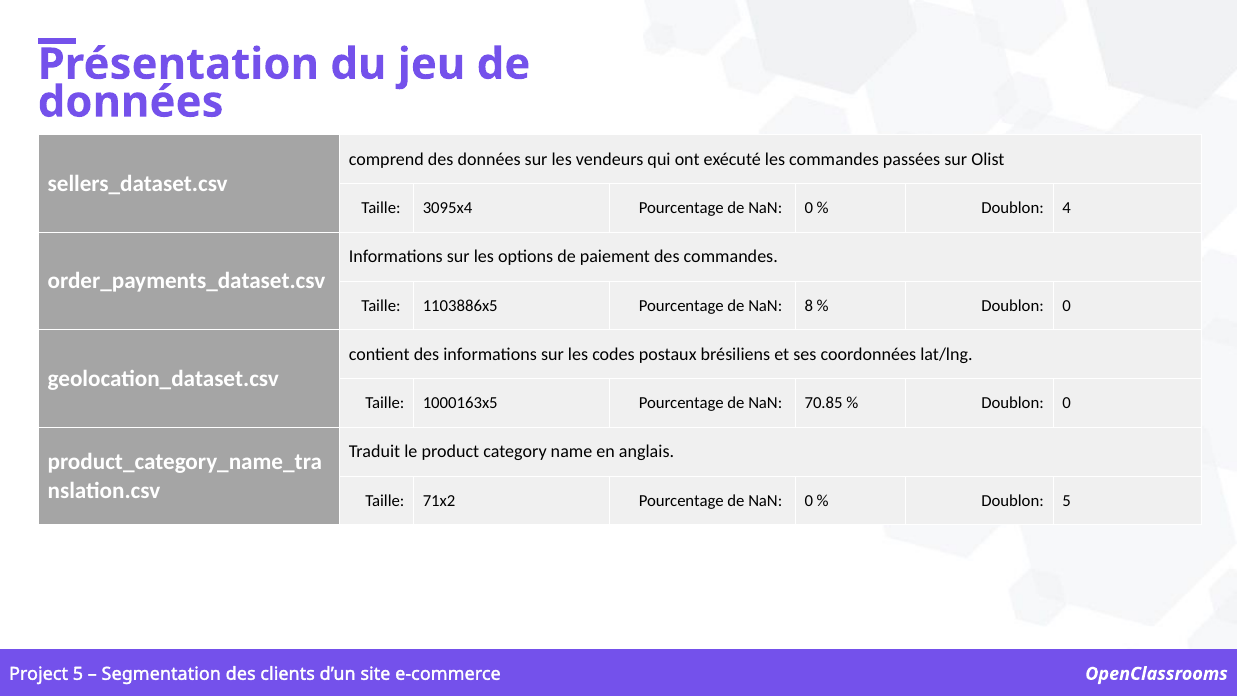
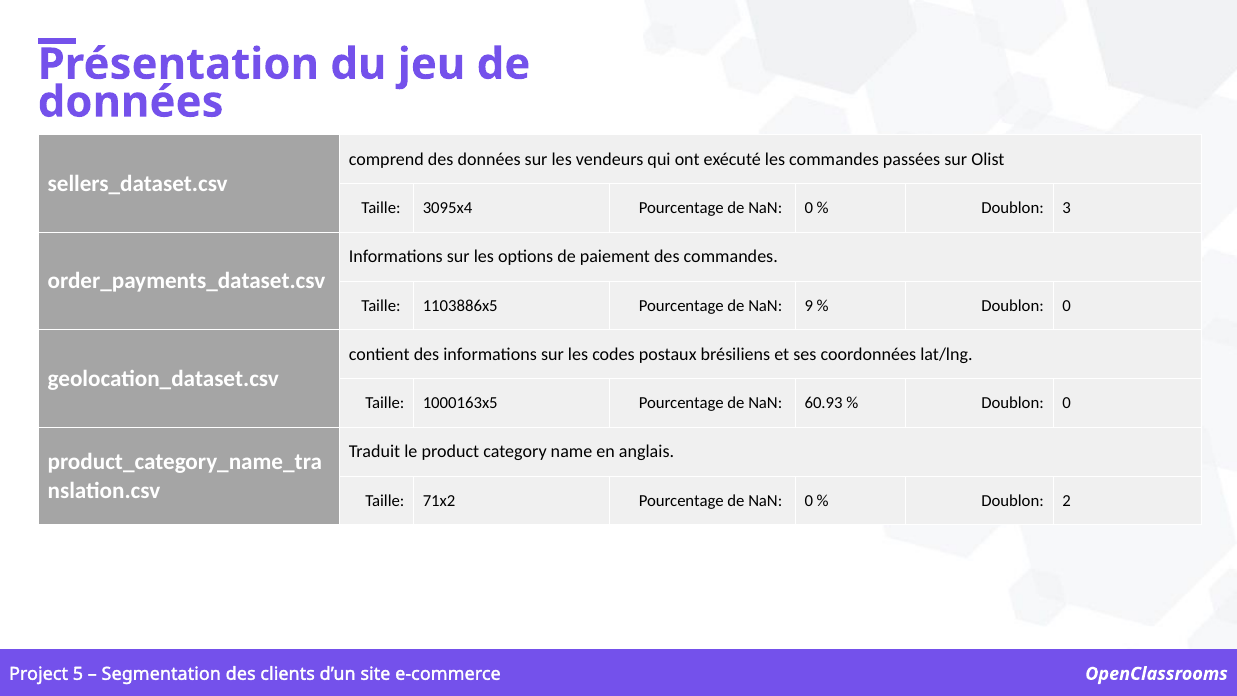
4: 4 -> 3
8: 8 -> 9
70.85: 70.85 -> 60.93
Doublon 5: 5 -> 2
